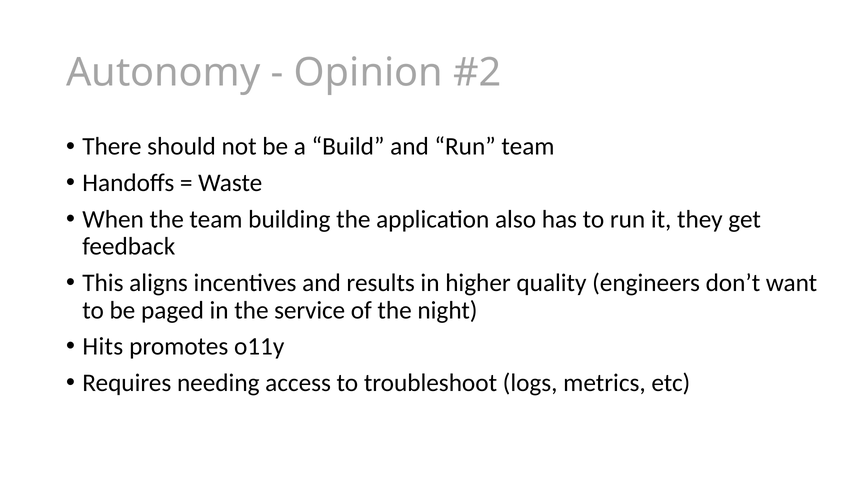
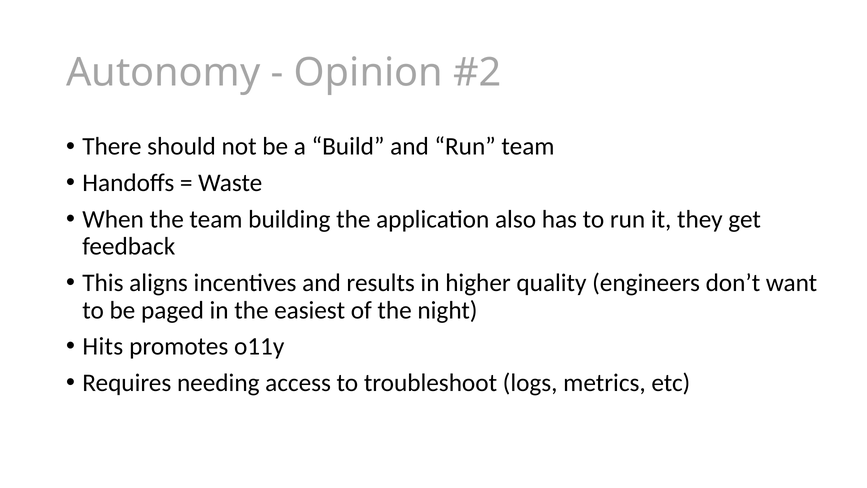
service: service -> easiest
